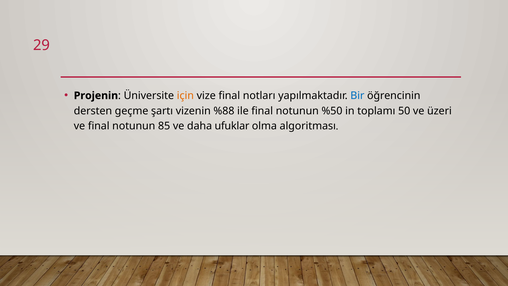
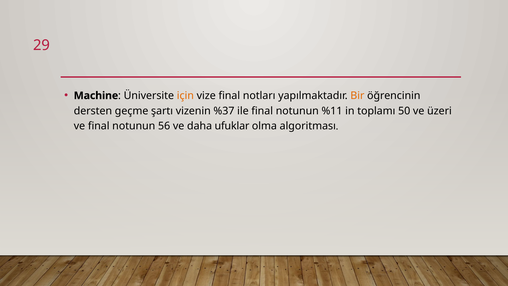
Projenin: Projenin -> Machine
Bir colour: blue -> orange
%88: %88 -> %37
%50: %50 -> %11
85: 85 -> 56
